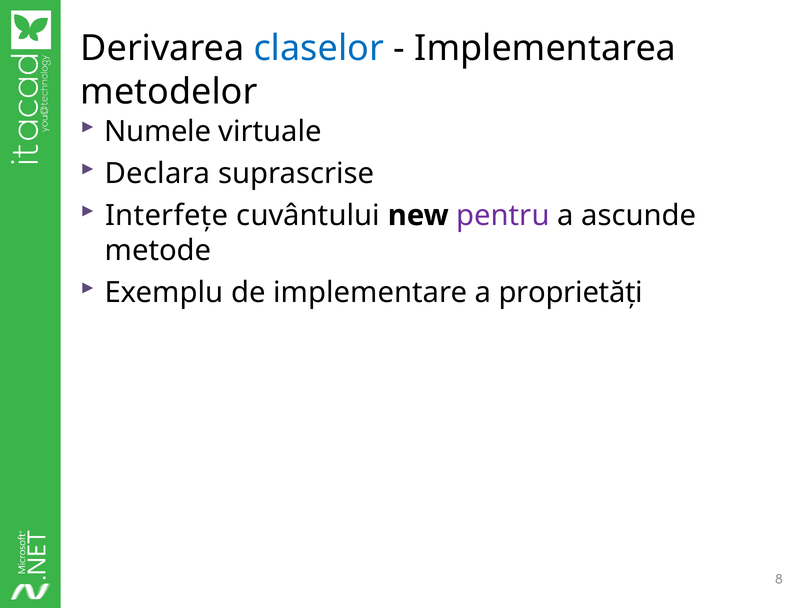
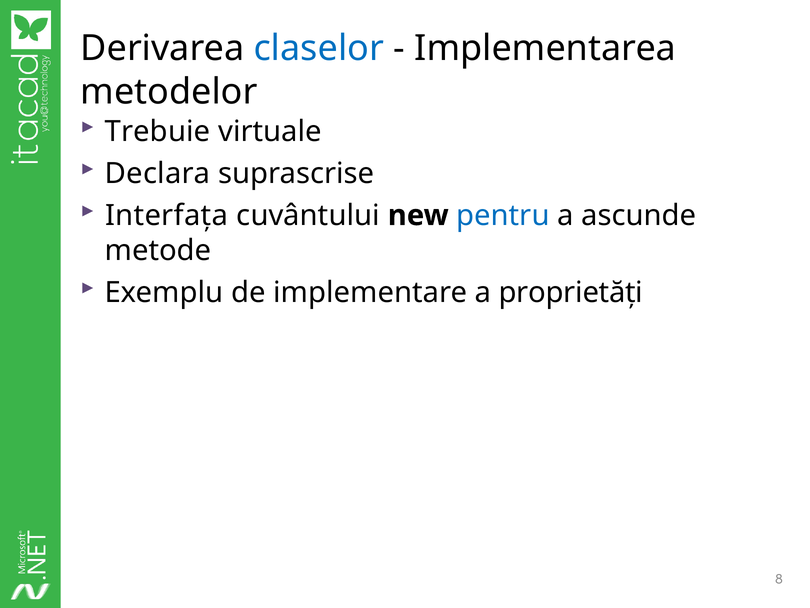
Numele: Numele -> Trebuie
Interfețe: Interfețe -> Interfața
pentru colour: purple -> blue
